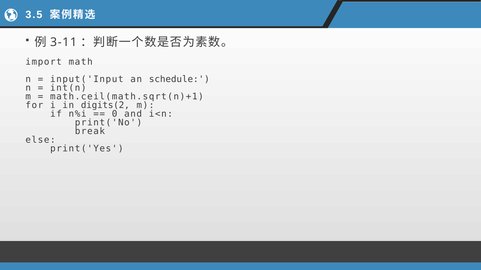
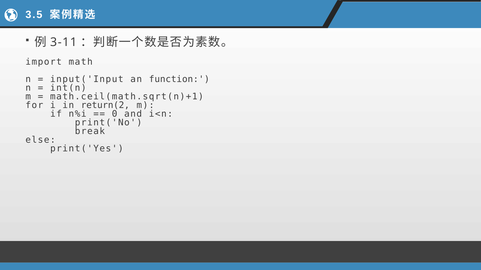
schedule: schedule -> function
digits(2: digits(2 -> return(2
